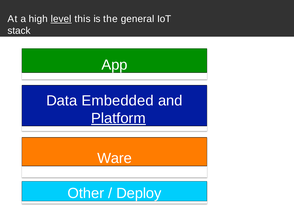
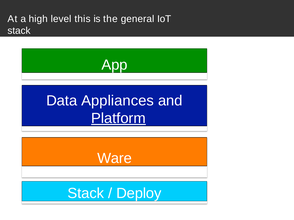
level underline: present -> none
Embedded: Embedded -> Appliances
Other at (86, 194): Other -> Stack
